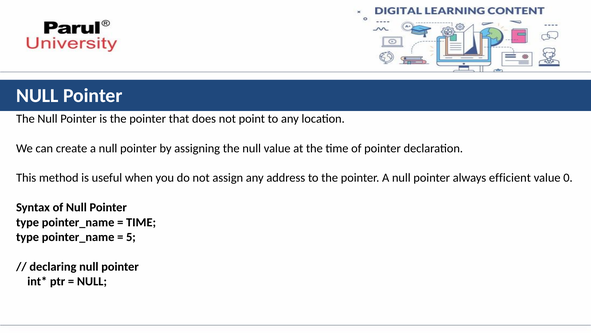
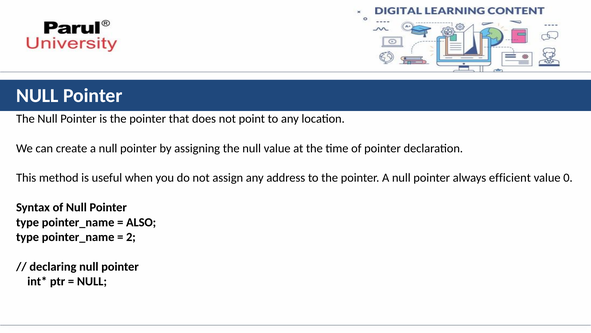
TIME at (141, 222): TIME -> ALSO
5: 5 -> 2
